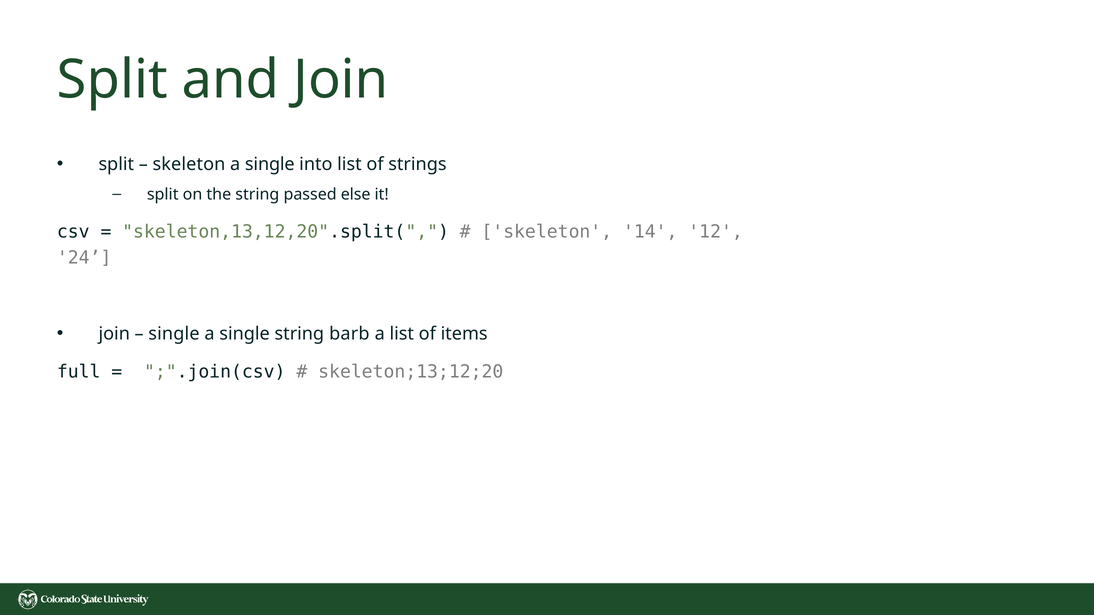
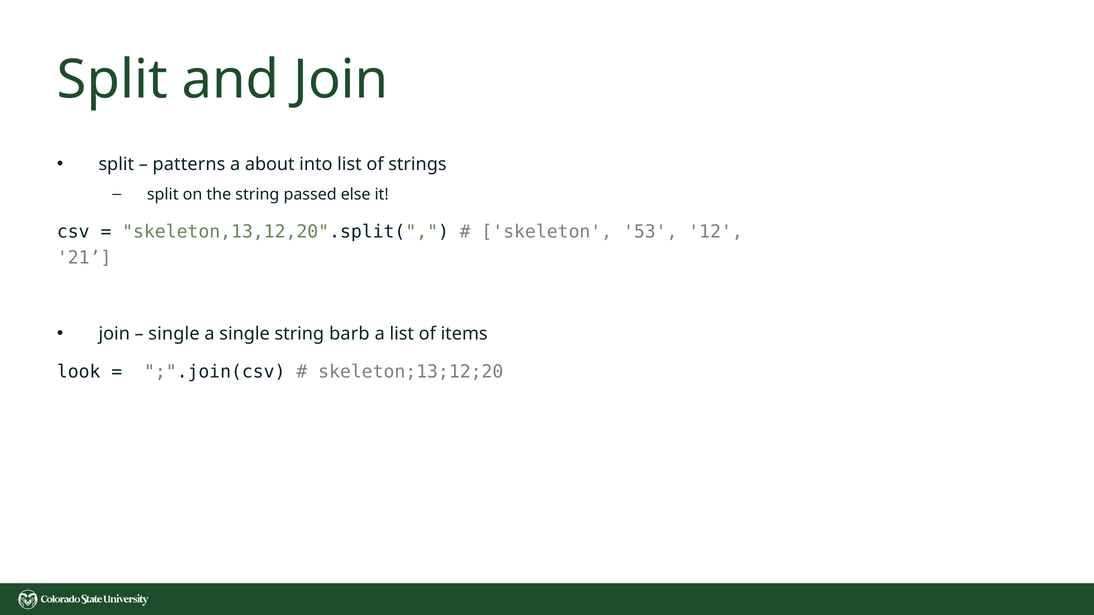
skeleton at (189, 164): skeleton -> patterns
single at (270, 164): single -> about
14: 14 -> 53
24: 24 -> 21
full: full -> look
